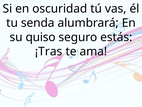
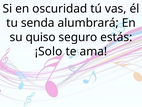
¡Tras: ¡Tras -> ¡Solo
